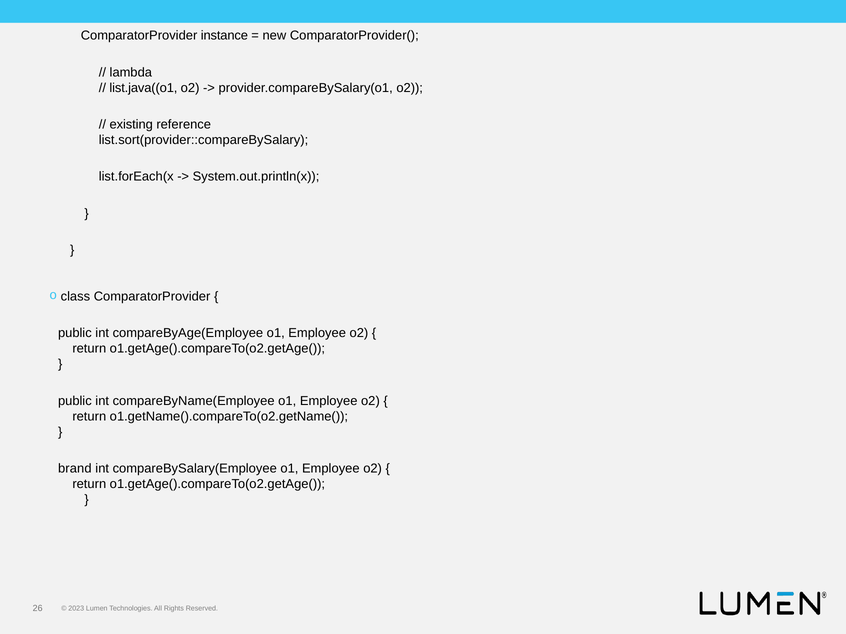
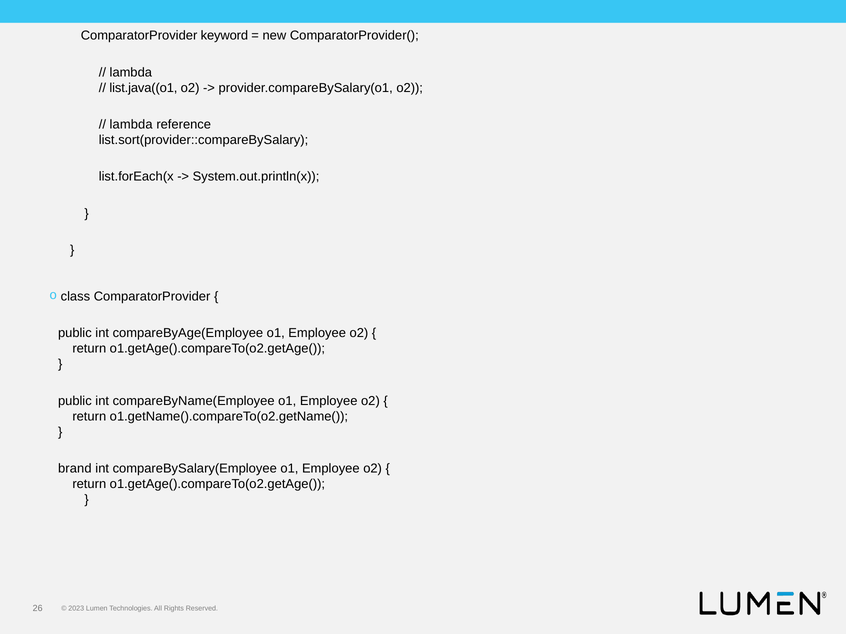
instance: instance -> keyword
existing at (131, 125): existing -> lambda
